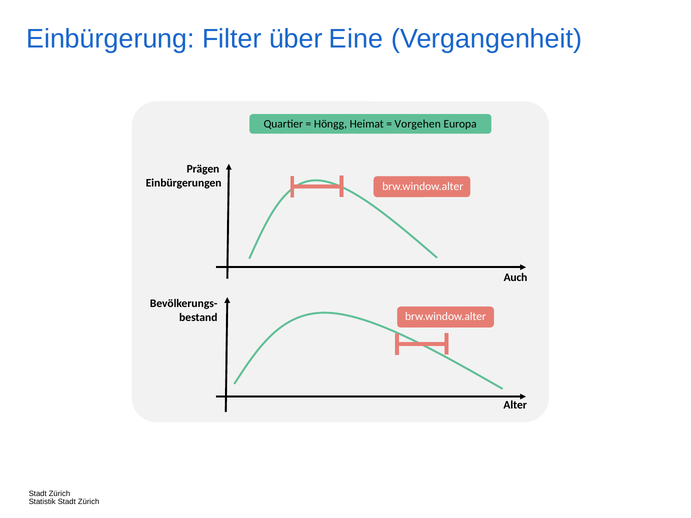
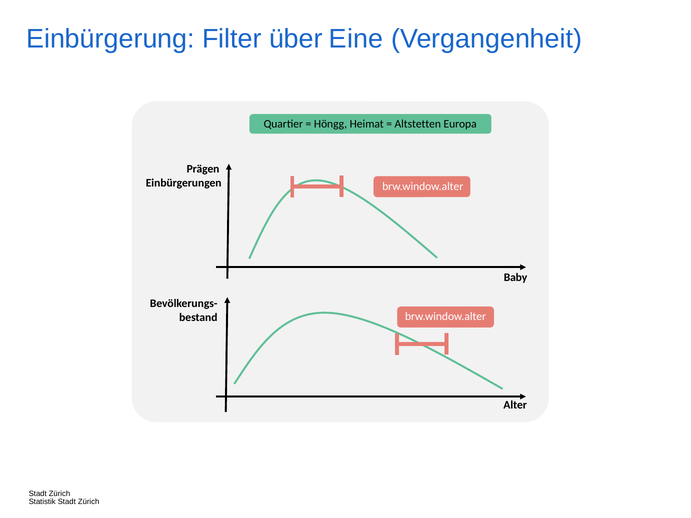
Vorgehen: Vorgehen -> Altstetten
Auch: Auch -> Baby
